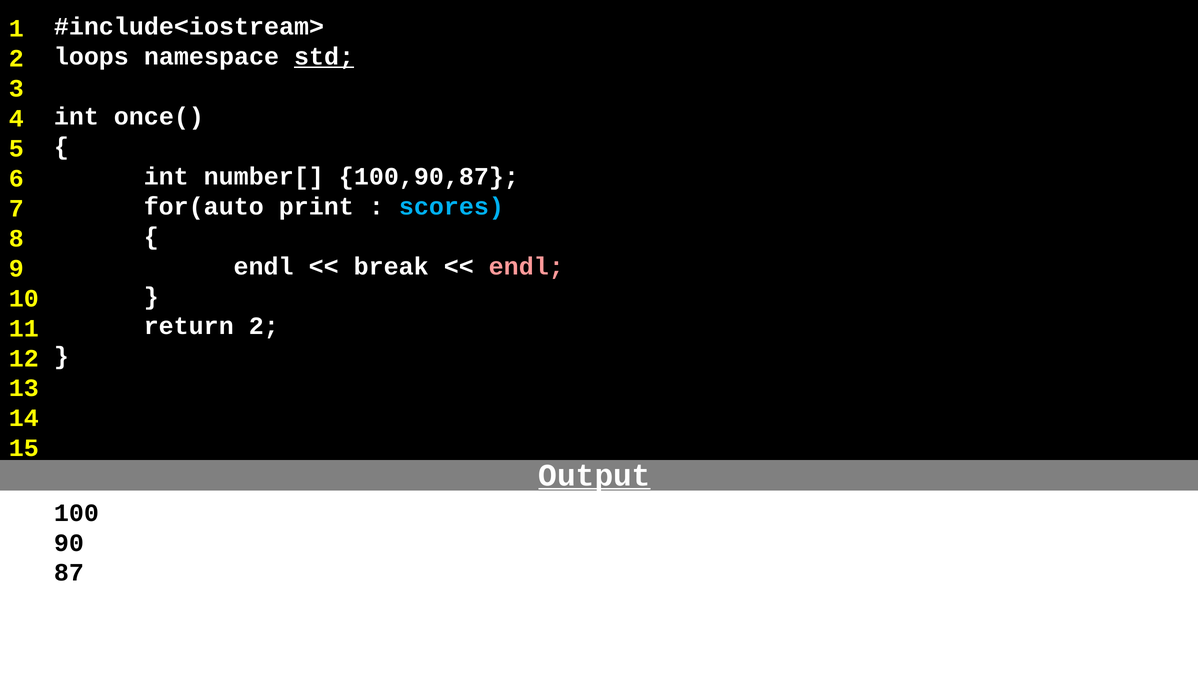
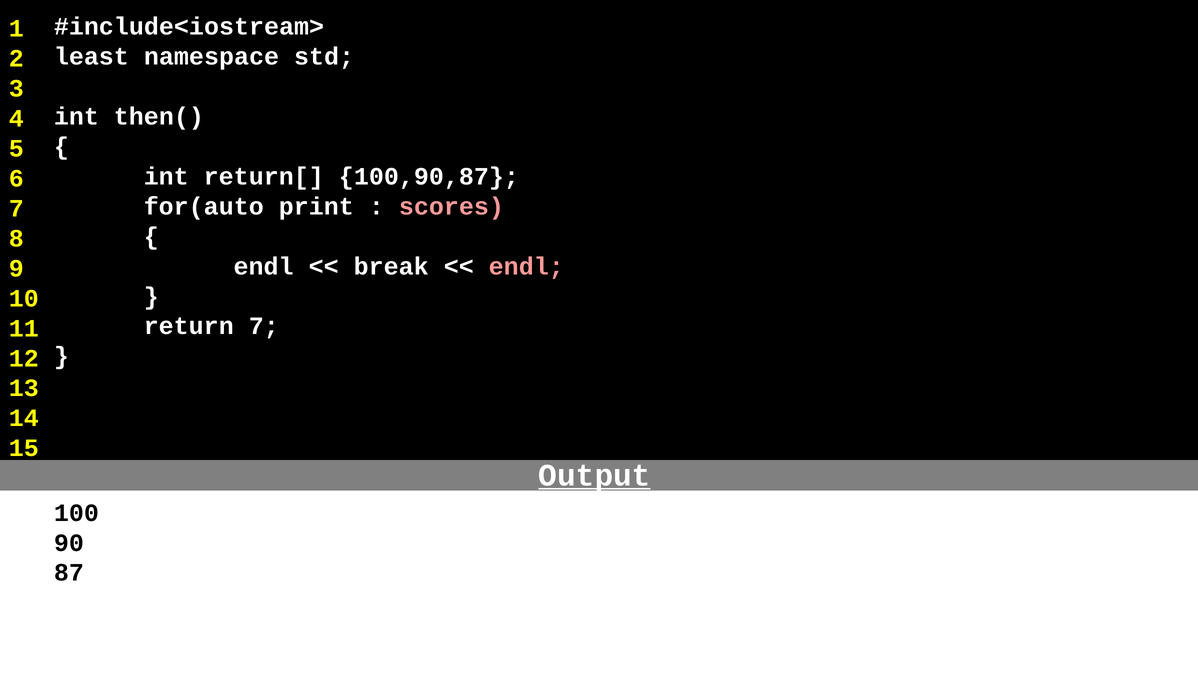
loops: loops -> least
std underline: present -> none
once(: once( -> then(
number[: number[ -> return[
scores colour: light blue -> pink
return 2: 2 -> 7
